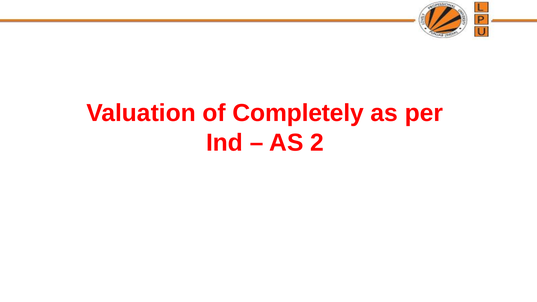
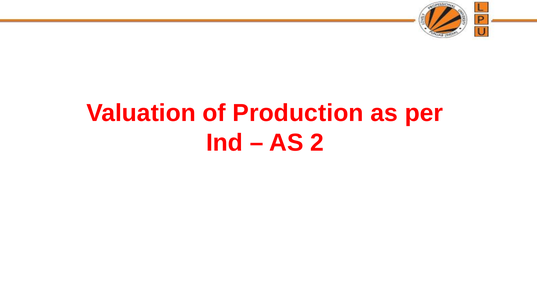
Completely: Completely -> Production
